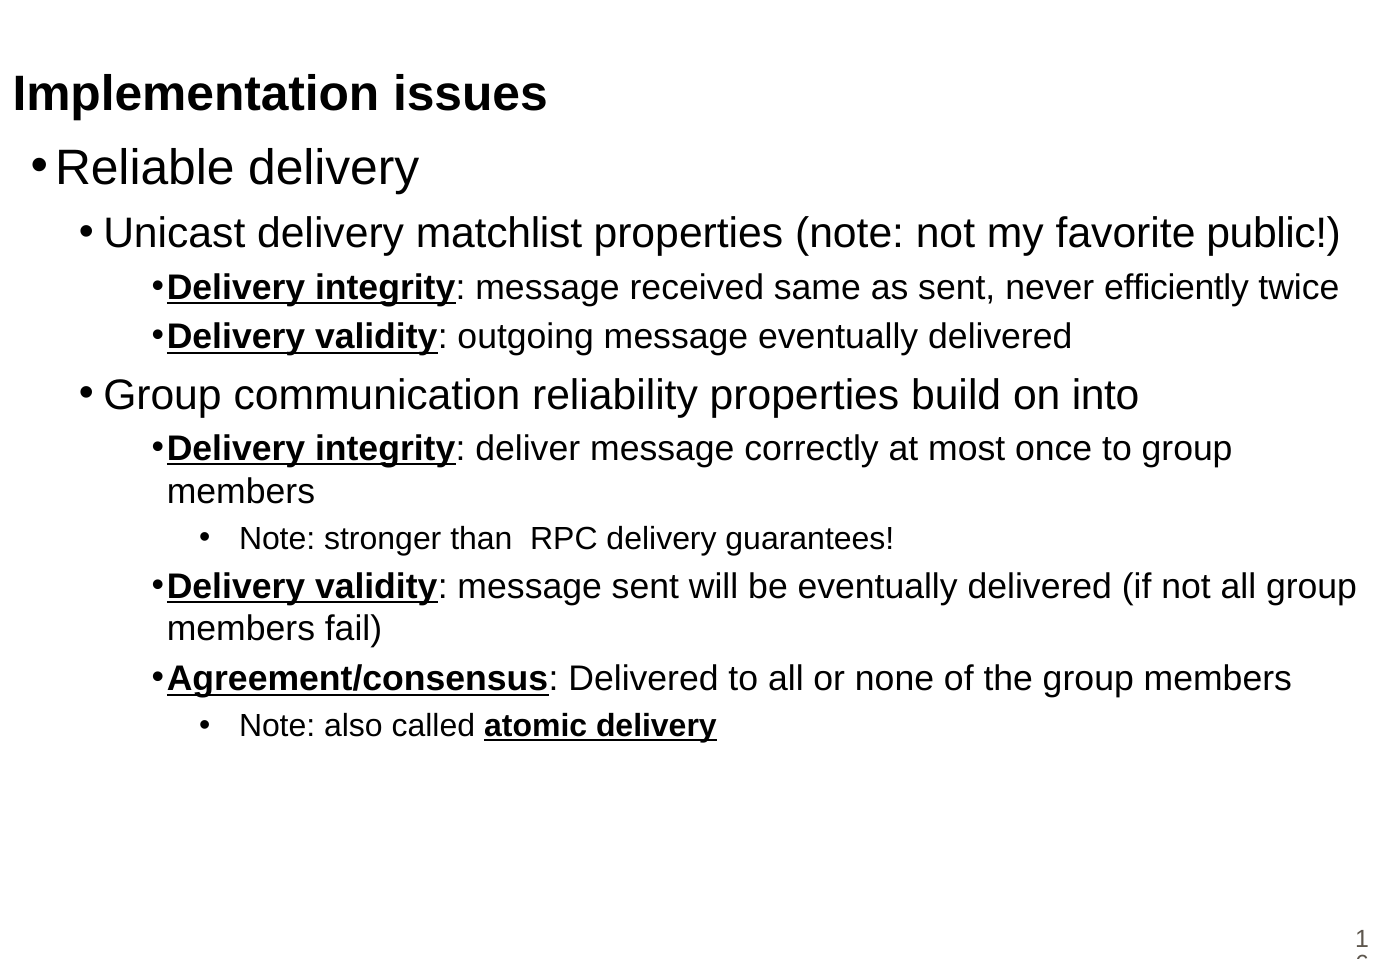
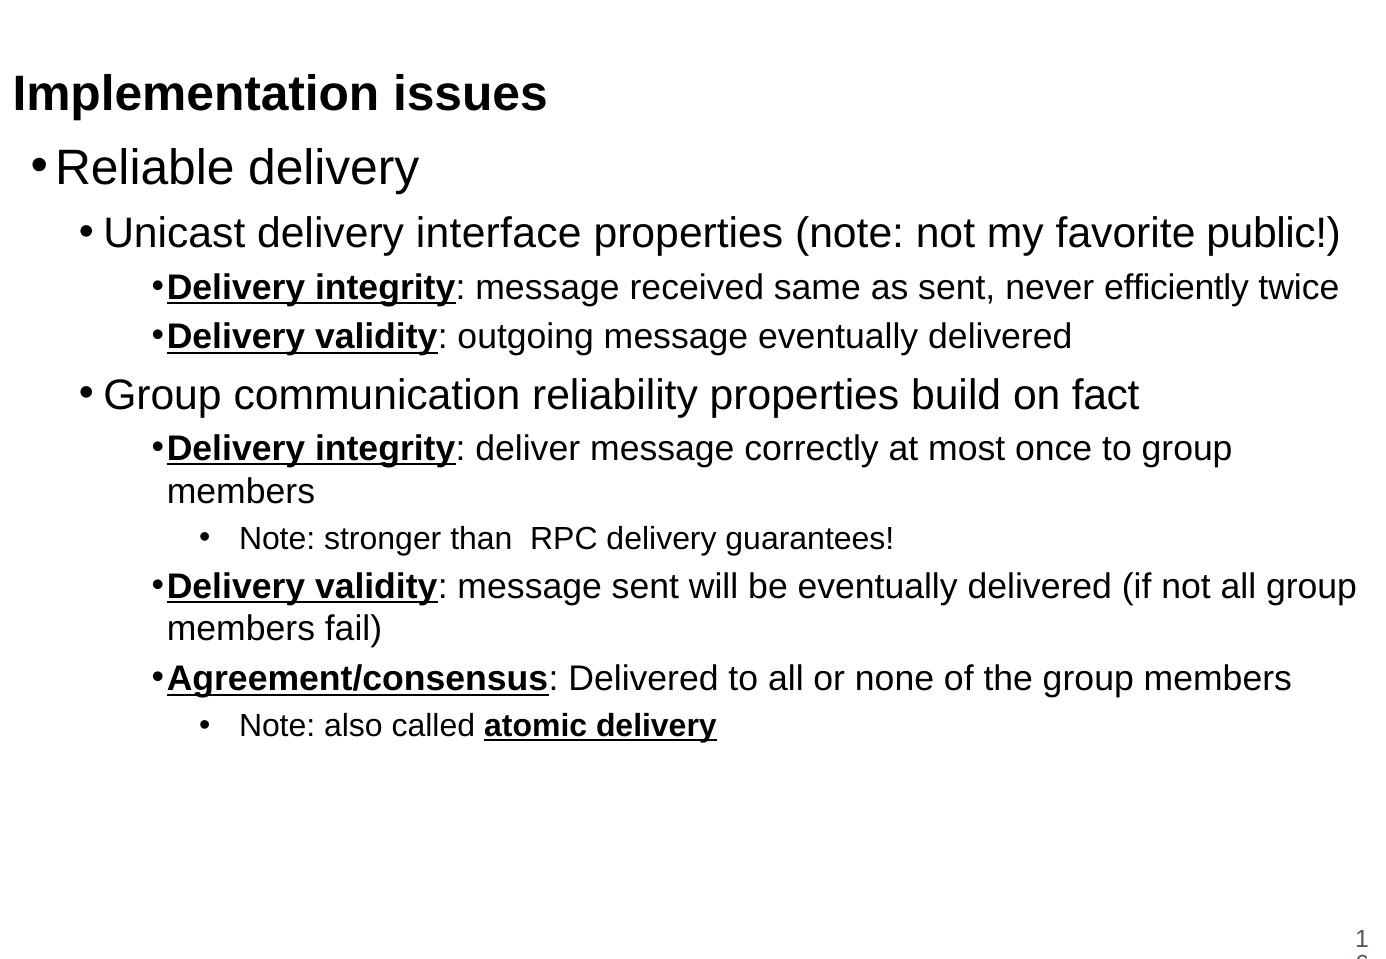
matchlist: matchlist -> interface
into: into -> fact
